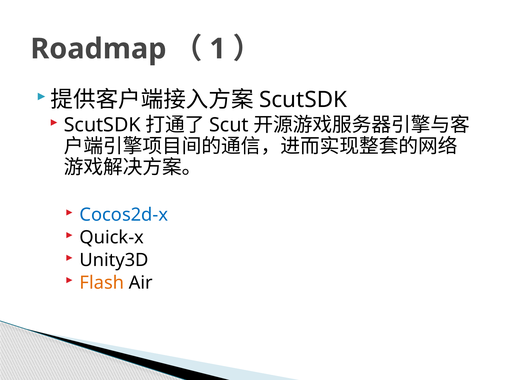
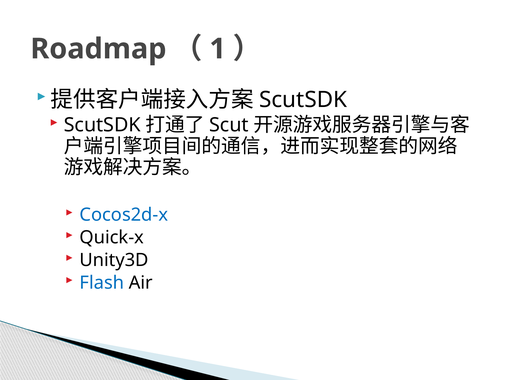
Flash colour: orange -> blue
